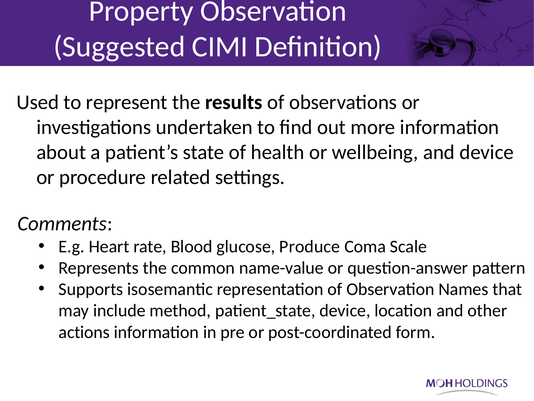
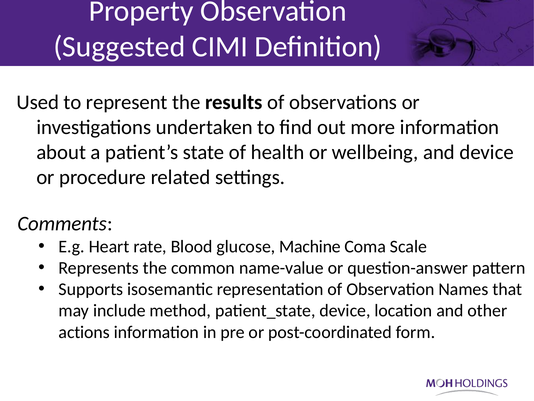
Produce: Produce -> Machine
